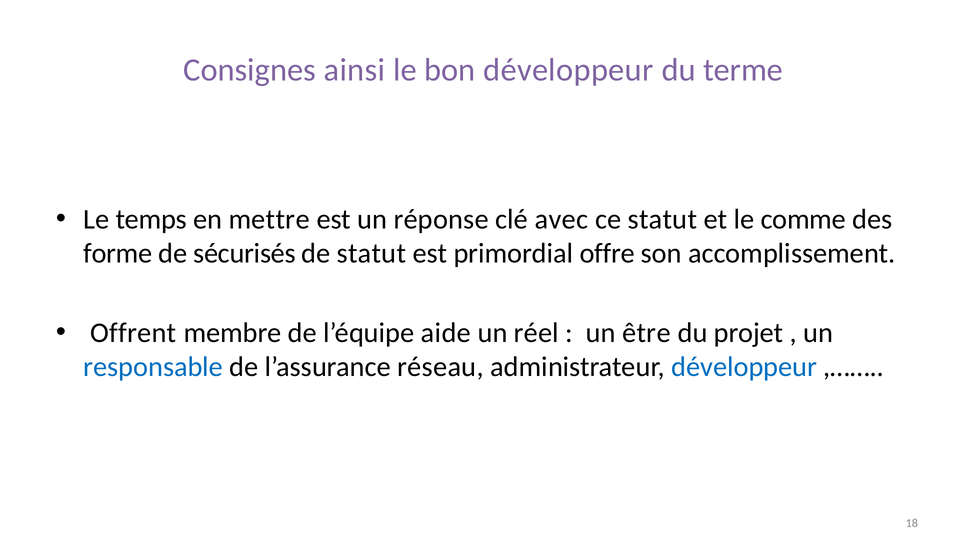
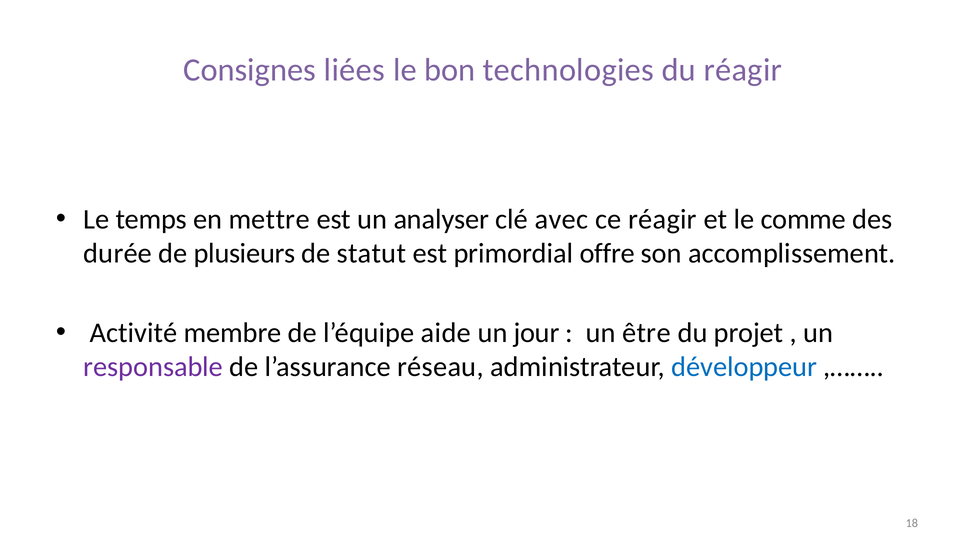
ainsi: ainsi -> liées
bon développeur: développeur -> technologies
du terme: terme -> réagir
réponse: réponse -> analyser
ce statut: statut -> réagir
forme: forme -> durée
sécurisés: sécurisés -> plusieurs
Offrent: Offrent -> Activité
réel: réel -> jour
responsable colour: blue -> purple
